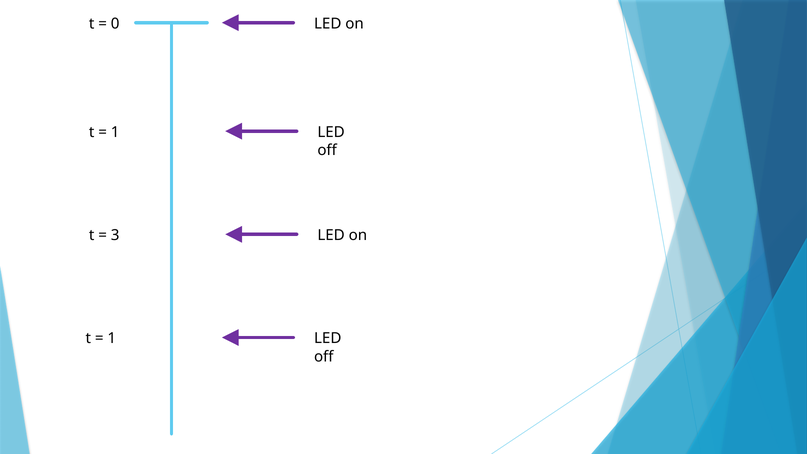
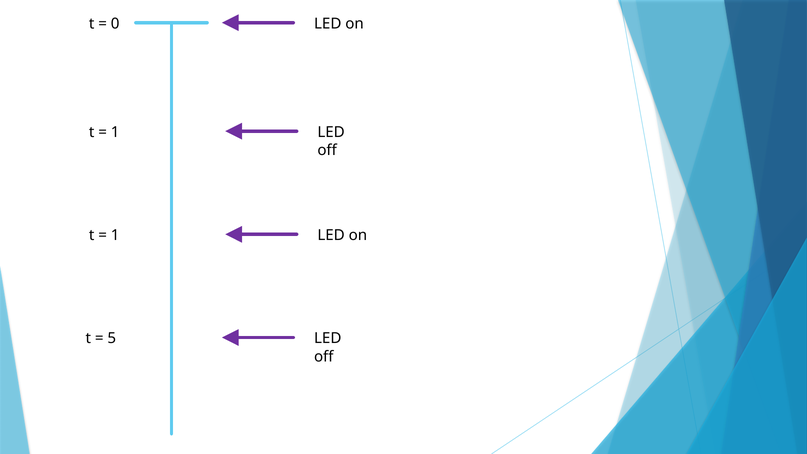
3 at (115, 235): 3 -> 1
1 at (112, 338): 1 -> 5
